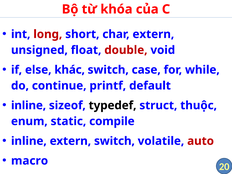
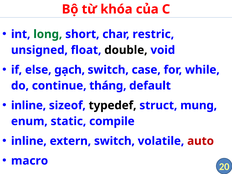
long colour: red -> green
char extern: extern -> restric
double colour: red -> black
khác: khác -> gạch
printf: printf -> tháng
thuộc: thuộc -> mung
